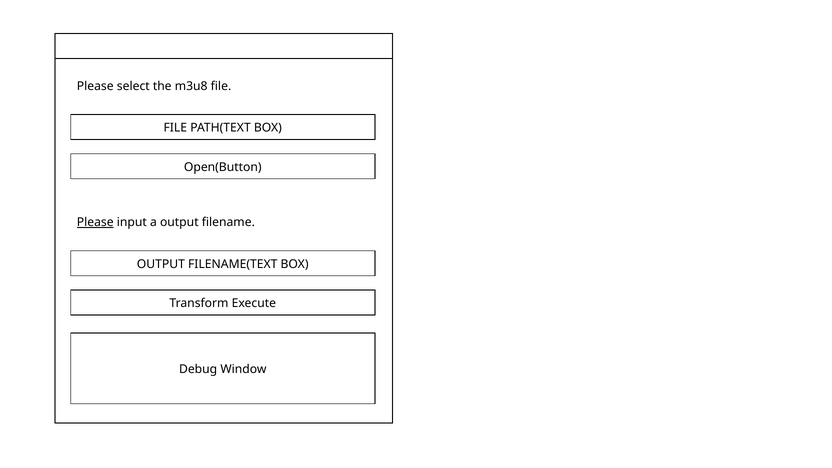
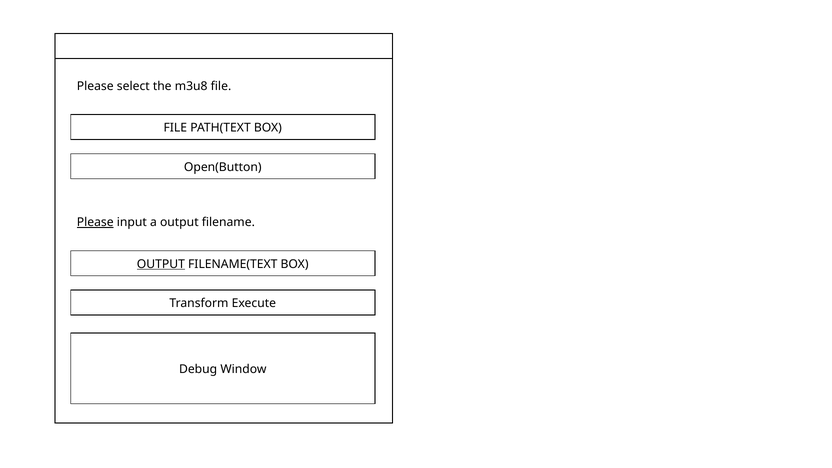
OUTPUT at (161, 264) underline: none -> present
